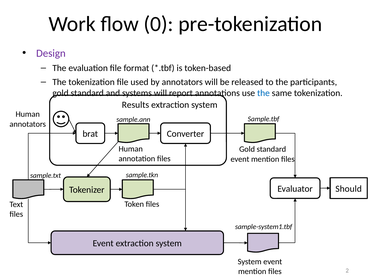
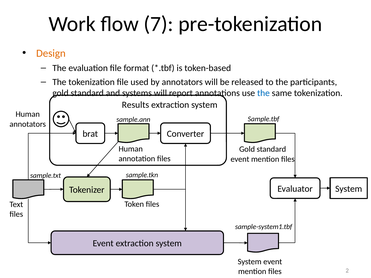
0: 0 -> 7
Design colour: purple -> orange
Evaluator Should: Should -> System
